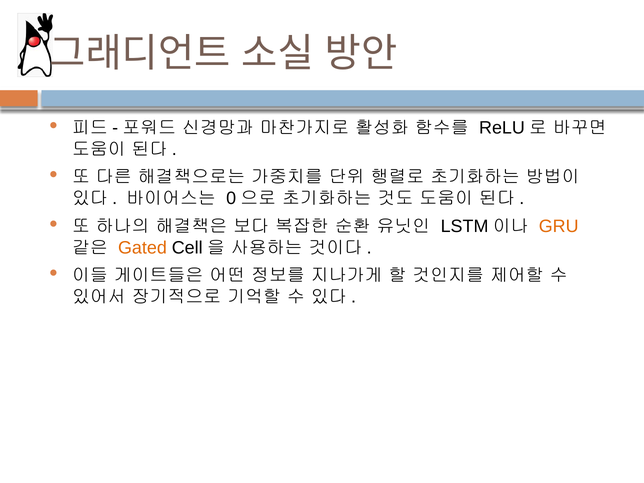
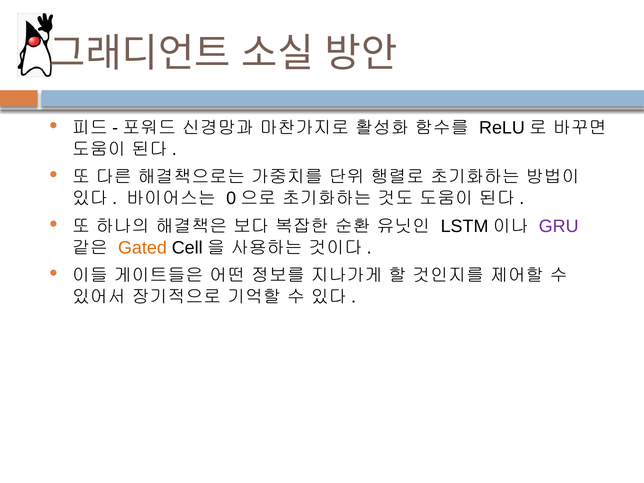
GRU colour: orange -> purple
